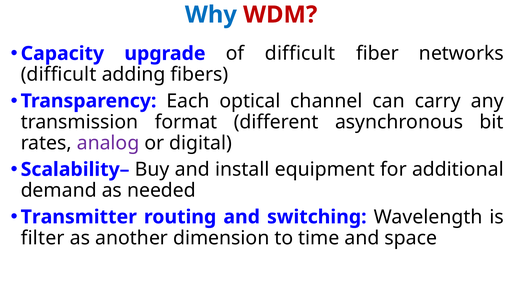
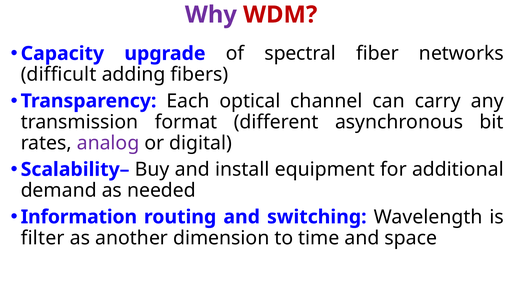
Why colour: blue -> purple
of difficult: difficult -> spectral
Transmitter: Transmitter -> Information
